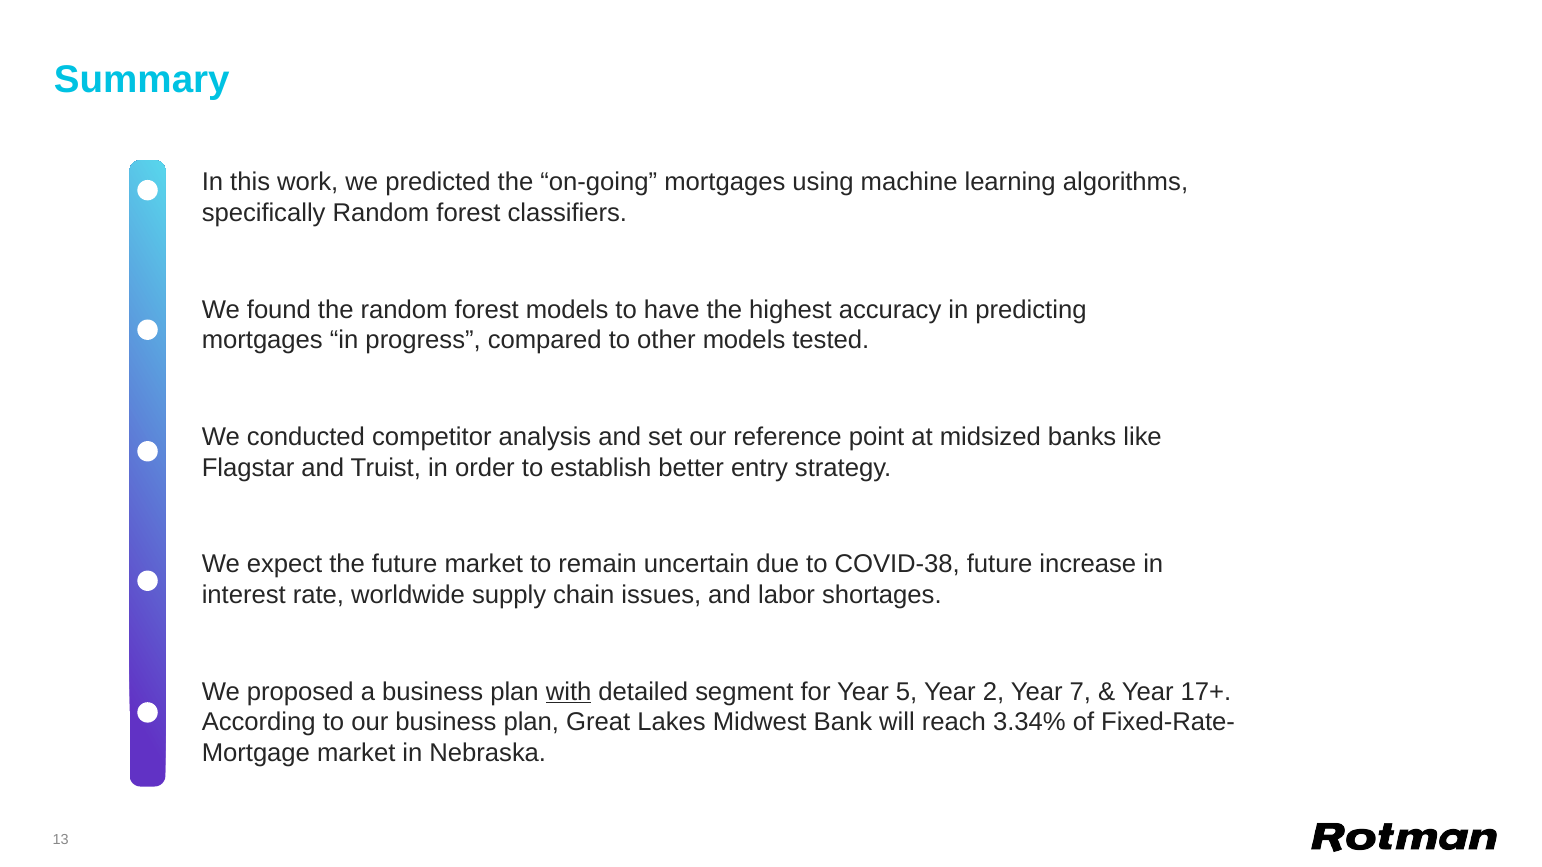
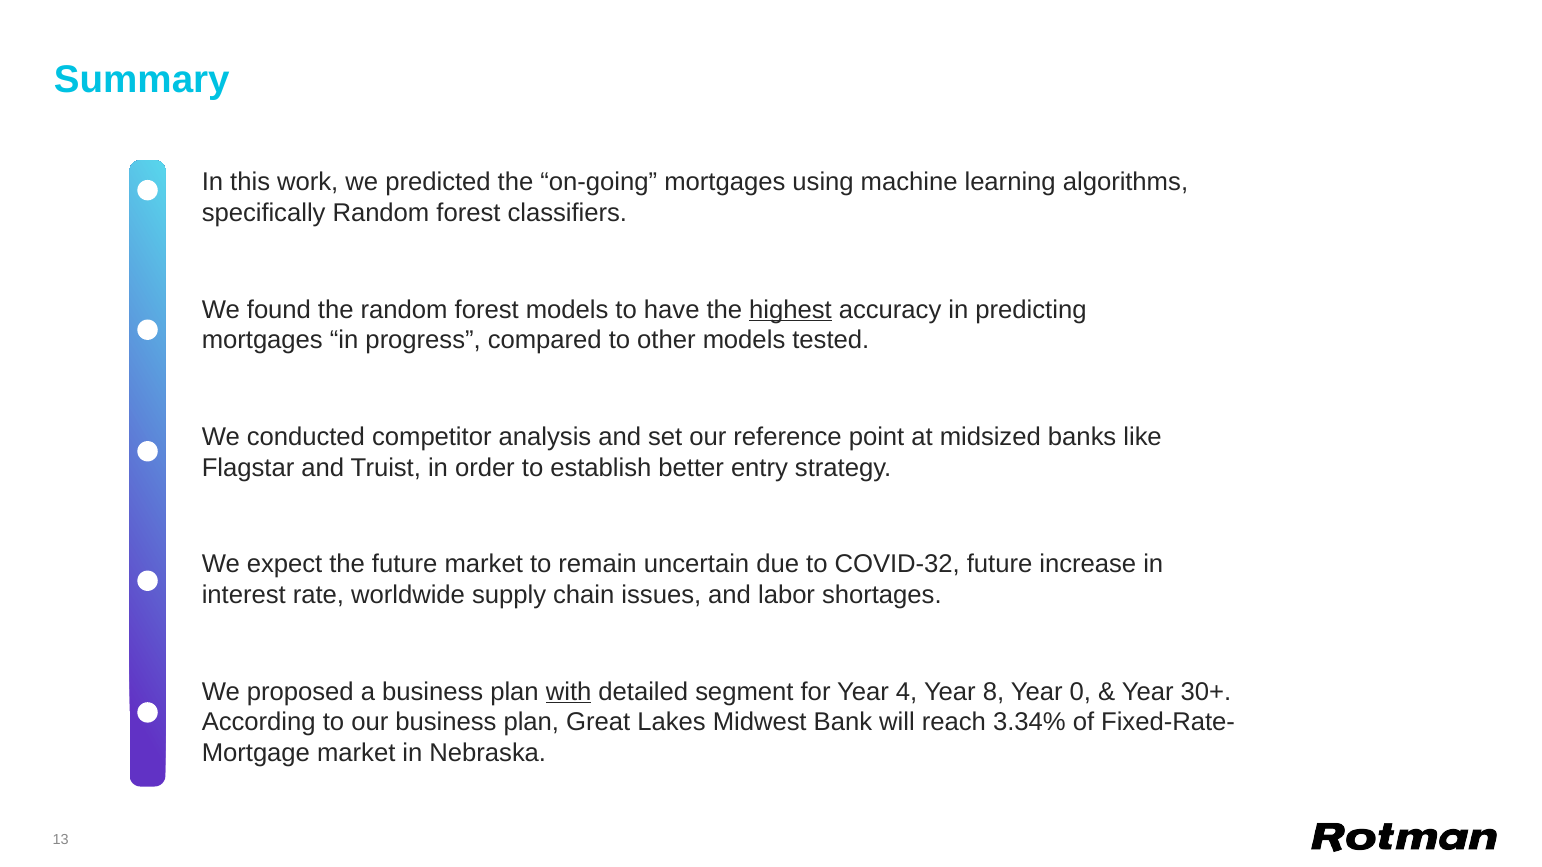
highest underline: none -> present
COVID-38: COVID-38 -> COVID-32
5: 5 -> 4
2: 2 -> 8
7: 7 -> 0
17+: 17+ -> 30+
